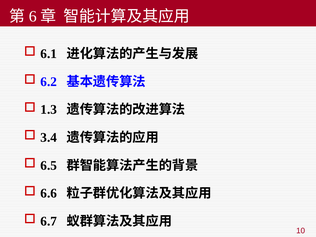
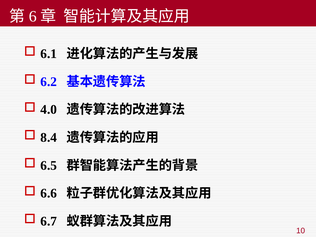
1.3: 1.3 -> 4.0
3.4: 3.4 -> 8.4
